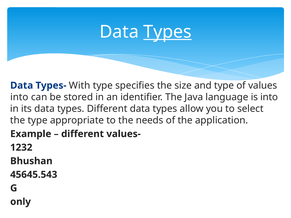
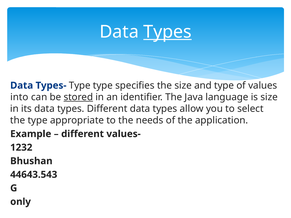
Types- With: With -> Type
stored underline: none -> present
is into: into -> size
45645.543: 45645.543 -> 44643.543
